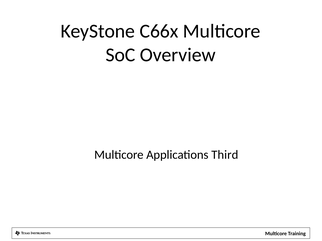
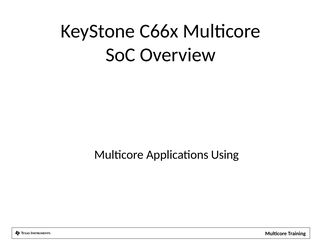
Third: Third -> Using
